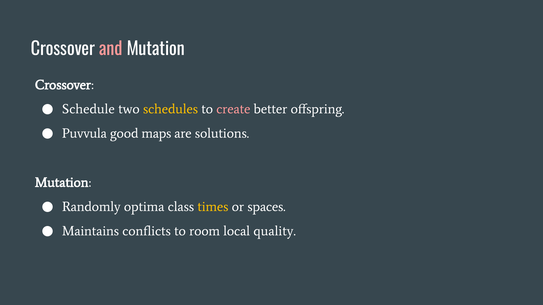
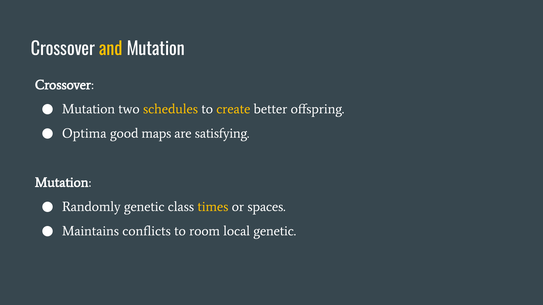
and colour: pink -> yellow
Schedule at (88, 109): Schedule -> Mutation
create colour: pink -> yellow
Puvvula: Puvvula -> Optima
solutions: solutions -> satisfying
Randomly optima: optima -> genetic
local quality: quality -> genetic
